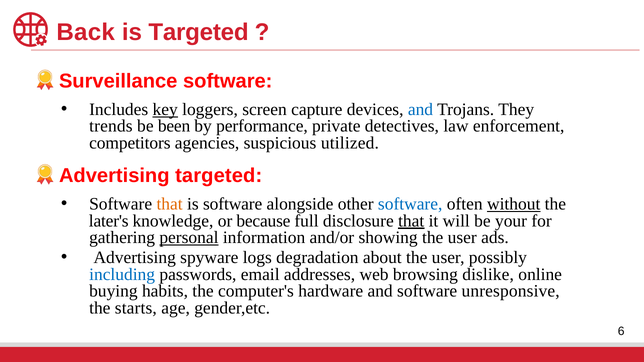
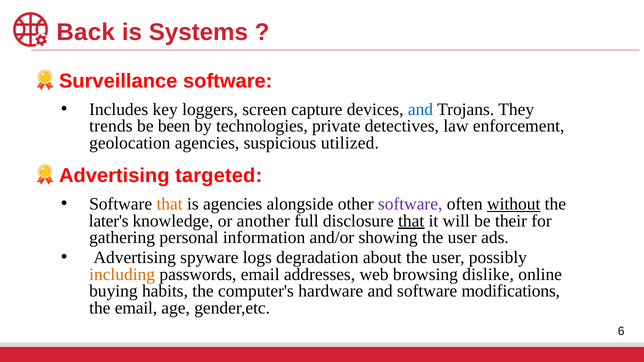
is Targeted: Targeted -> Systems
key underline: present -> none
performance: performance -> technologies
competitors: competitors -> geolocation
is software: software -> agencies
software at (410, 204) colour: blue -> purple
because: because -> another
your: your -> their
personal underline: present -> none
including colour: blue -> orange
unresponsive: unresponsive -> modifications
the starts: starts -> email
